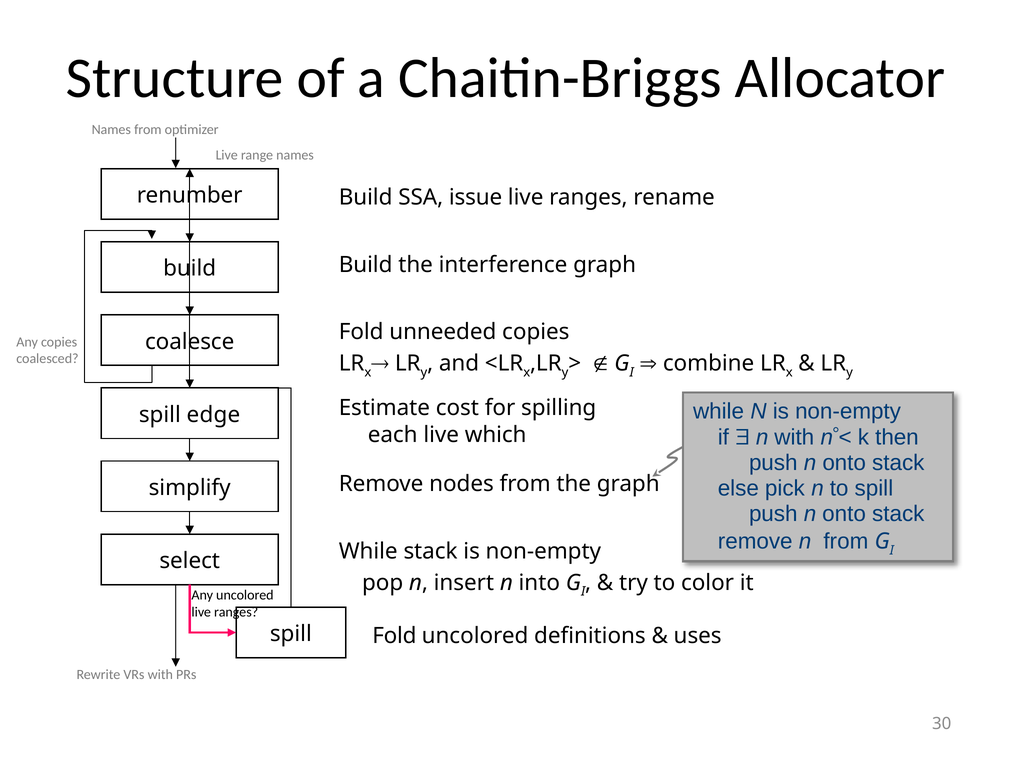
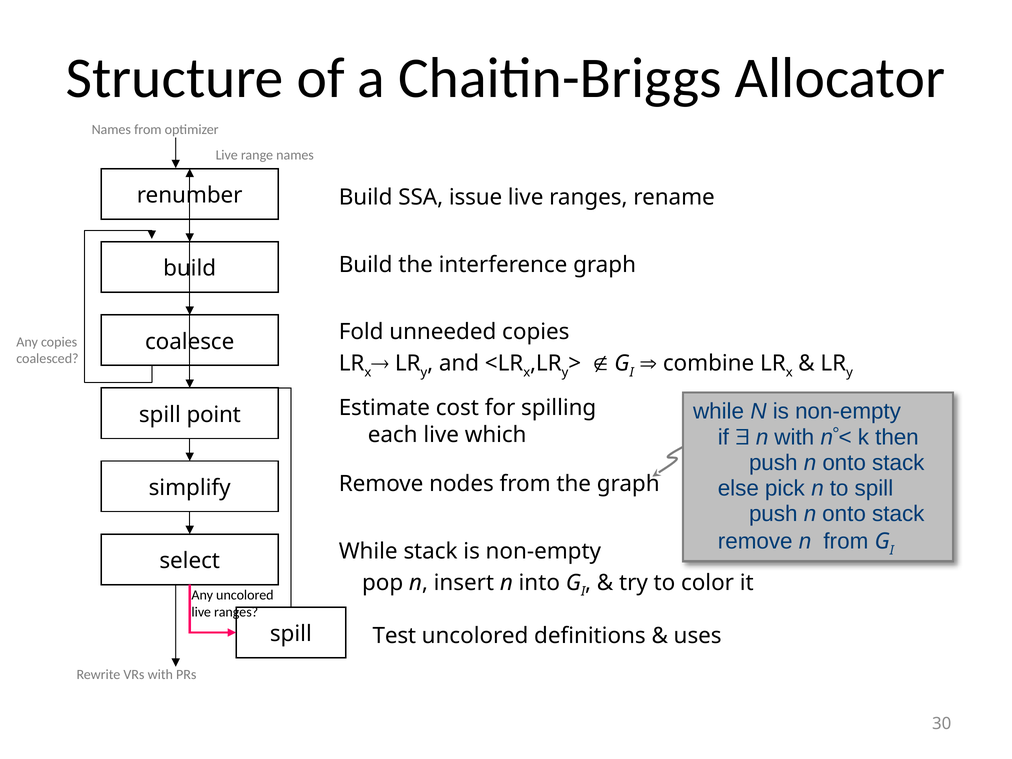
edge: edge -> point
Fold at (394, 636): Fold -> Test
